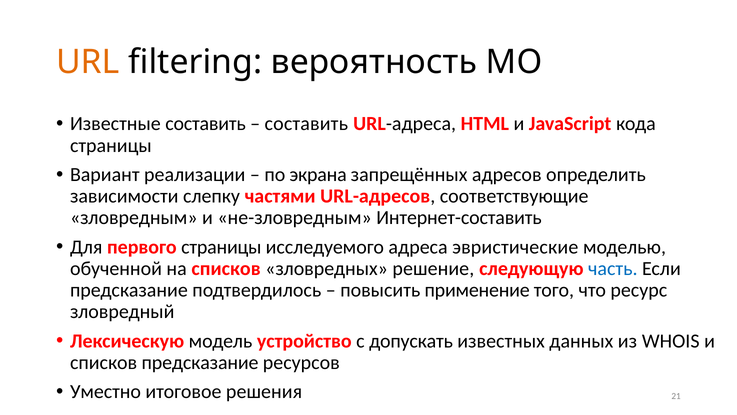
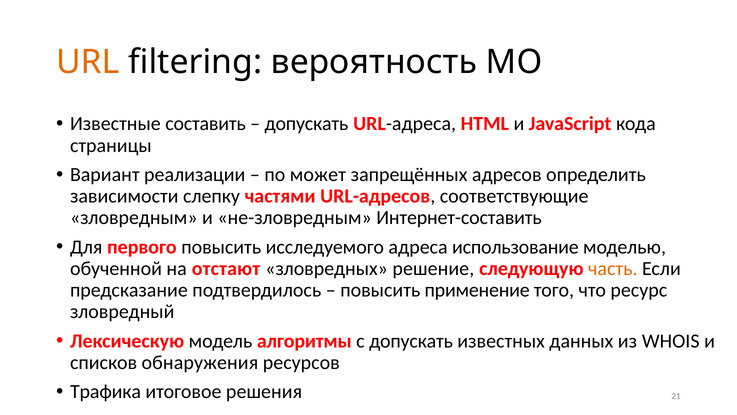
составить at (306, 124): составить -> допускать
экрана: экрана -> может
первого страницы: страницы -> повысить
эвристические: эвристические -> использование
на списков: списков -> отстают
часть colour: blue -> orange
устройство: устройство -> алгоритмы
списков предсказание: предсказание -> обнаружения
Уместно: Уместно -> Трафика
